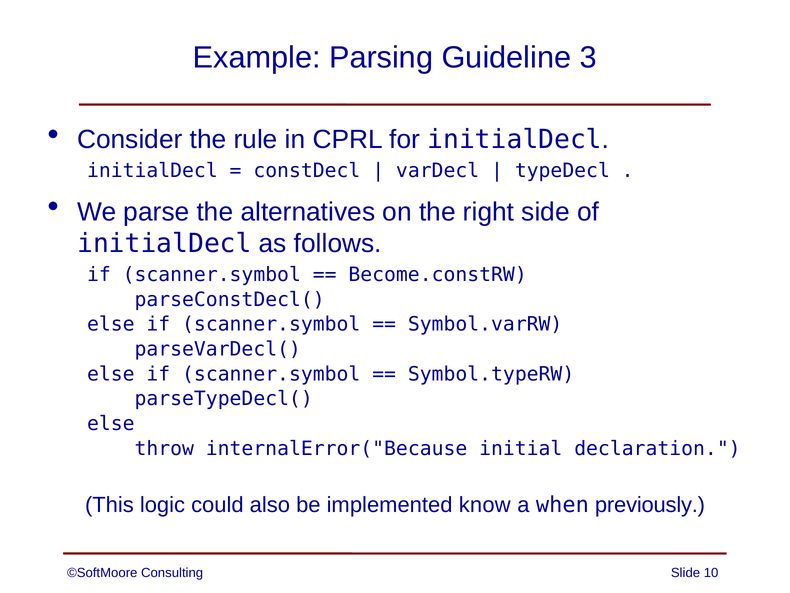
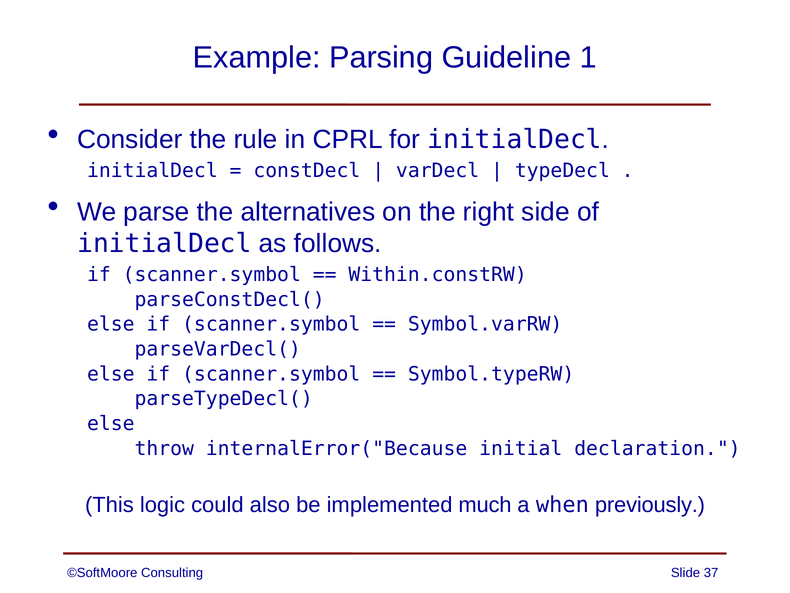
3: 3 -> 1
Become.constRW: Become.constRW -> Within.constRW
know: know -> much
10: 10 -> 37
